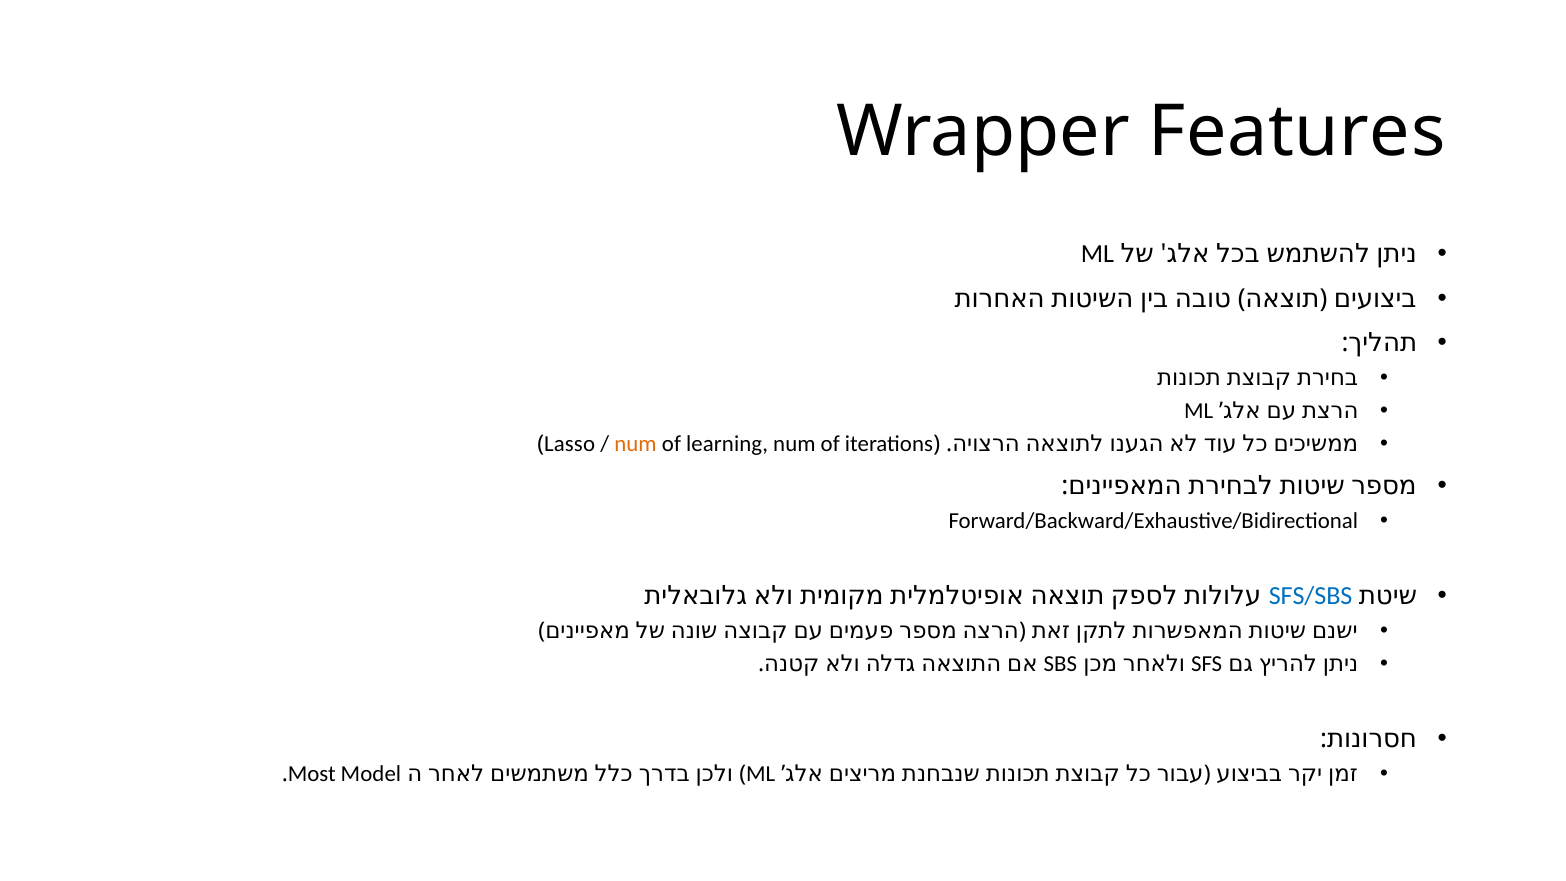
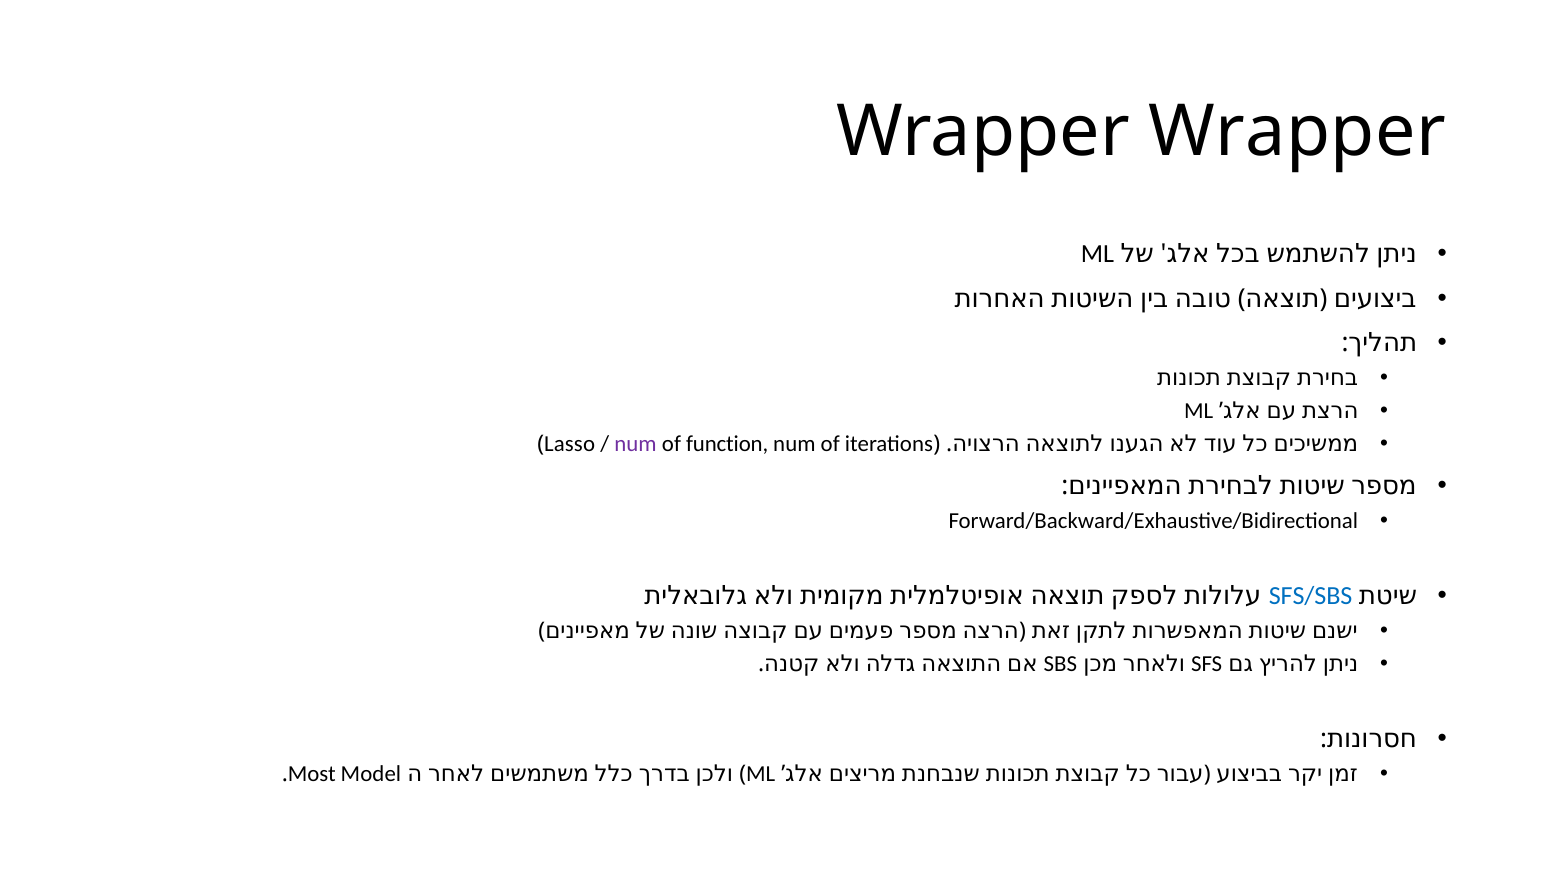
Wrapper Features: Features -> Wrapper
num at (636, 443) colour: orange -> purple
learning: learning -> function
